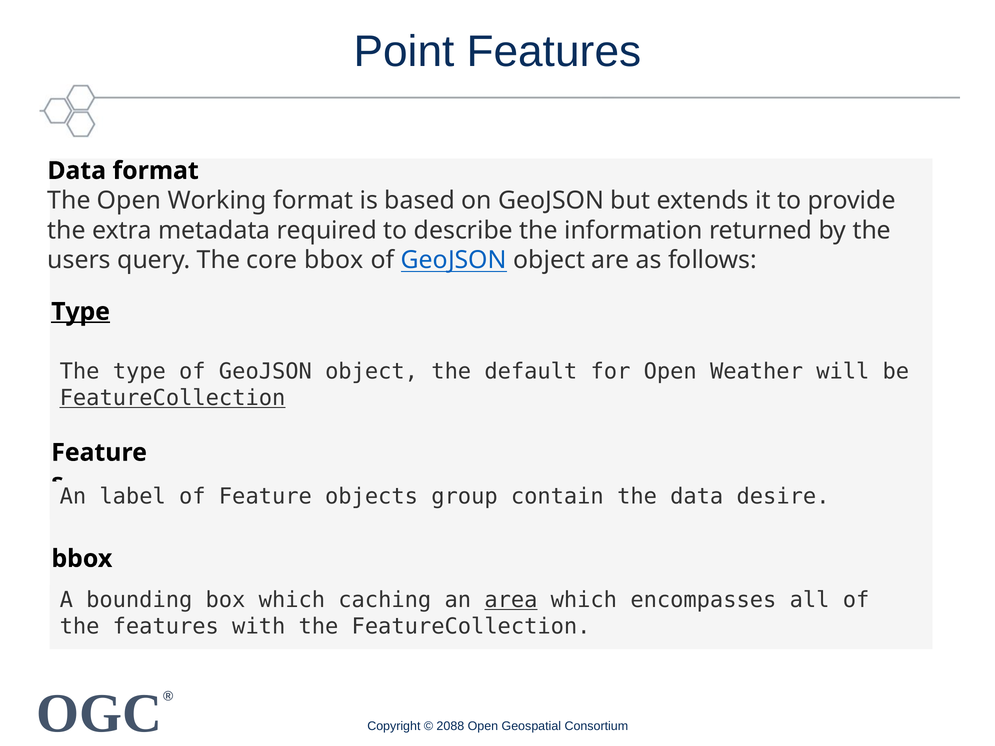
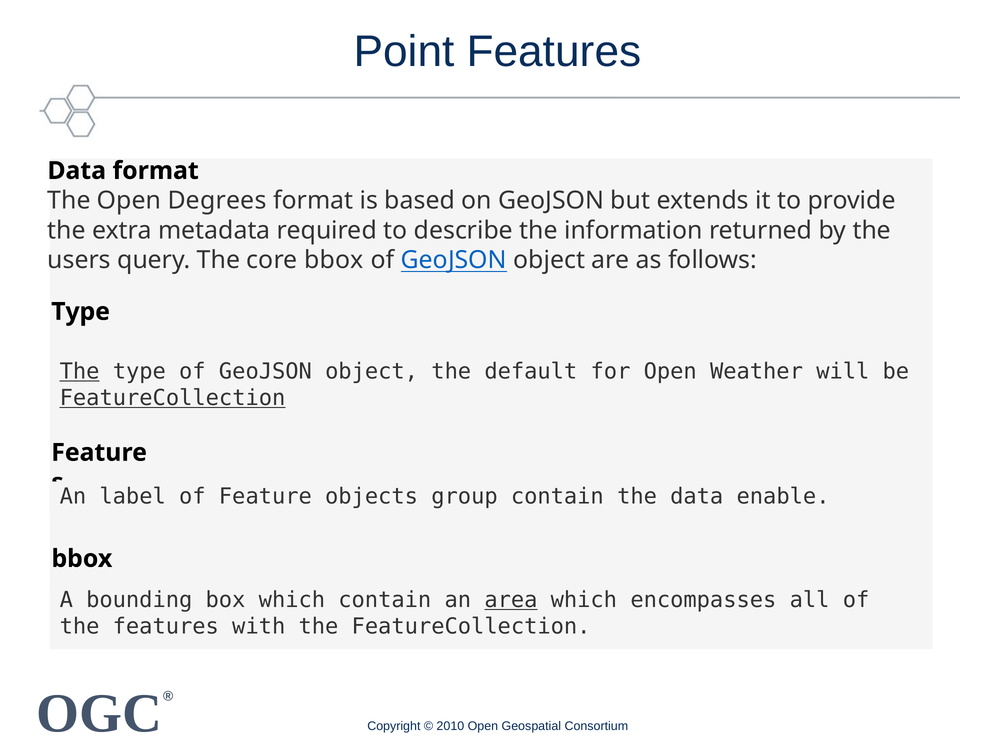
Working: Working -> Degrees
Type at (81, 312) underline: present -> none
The at (80, 372) underline: none -> present
desire: desire -> enable
which caching: caching -> contain
2088: 2088 -> 2010
